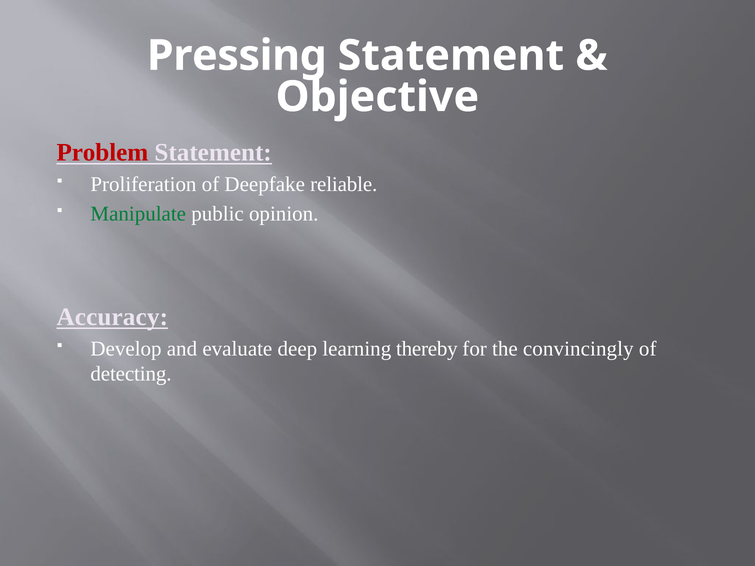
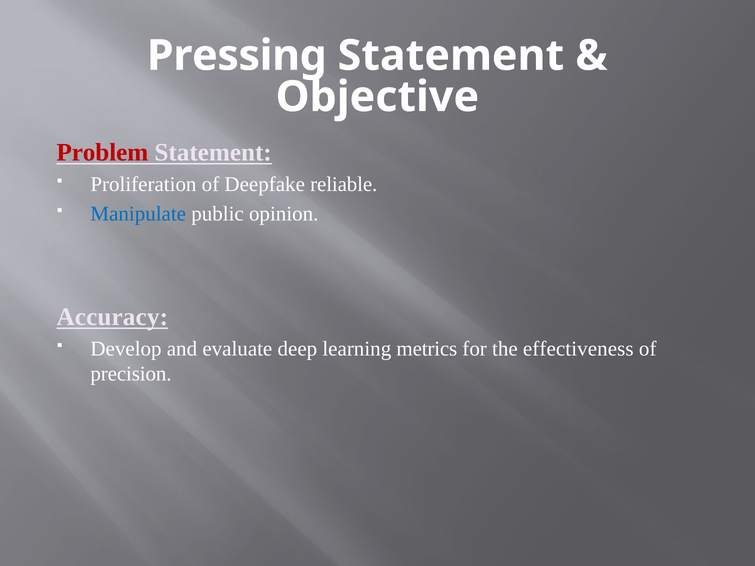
Manipulate colour: green -> blue
thereby: thereby -> metrics
convincingly: convincingly -> effectiveness
detecting: detecting -> precision
